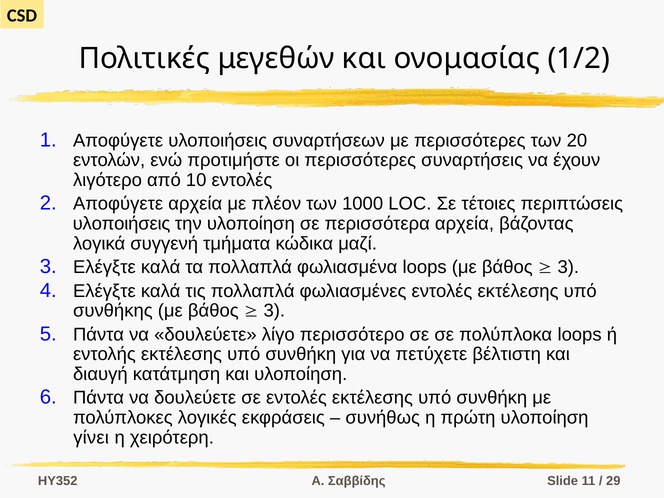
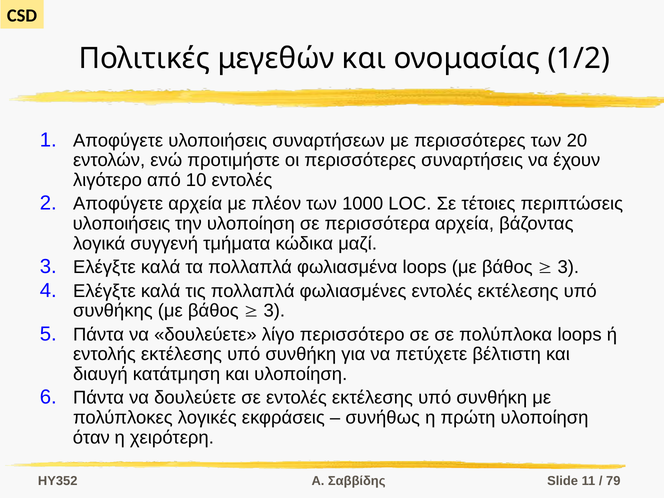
γίνει: γίνει -> όταν
29: 29 -> 79
